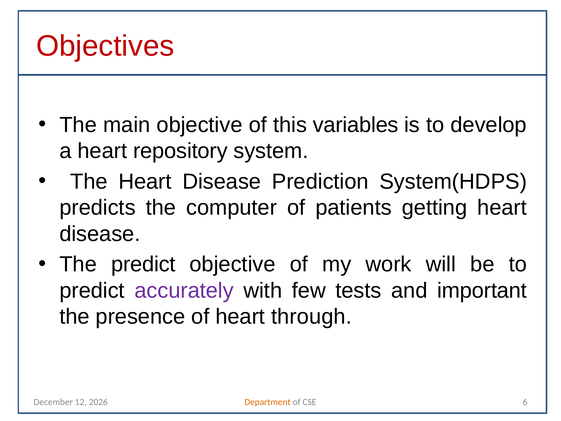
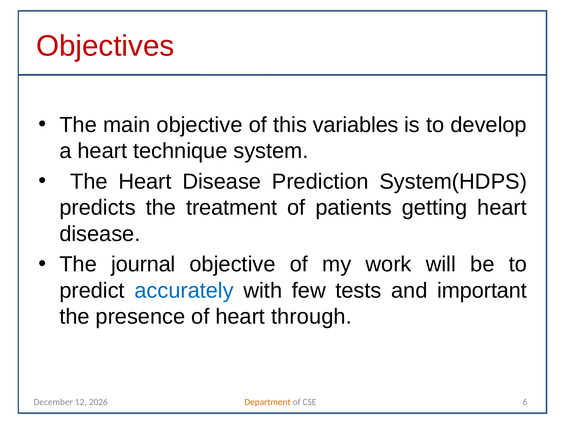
repository: repository -> technique
computer: computer -> treatment
The predict: predict -> journal
accurately colour: purple -> blue
